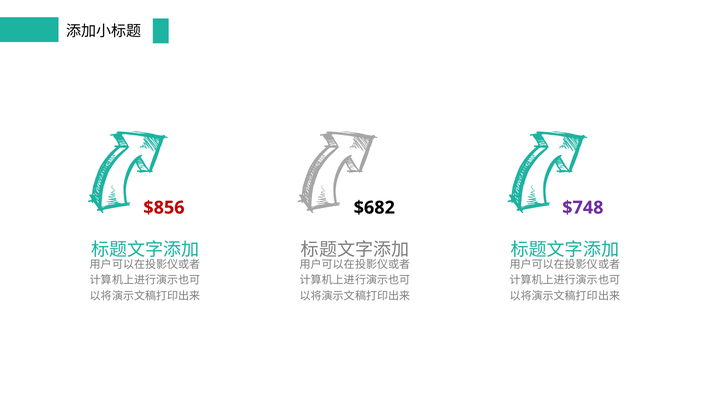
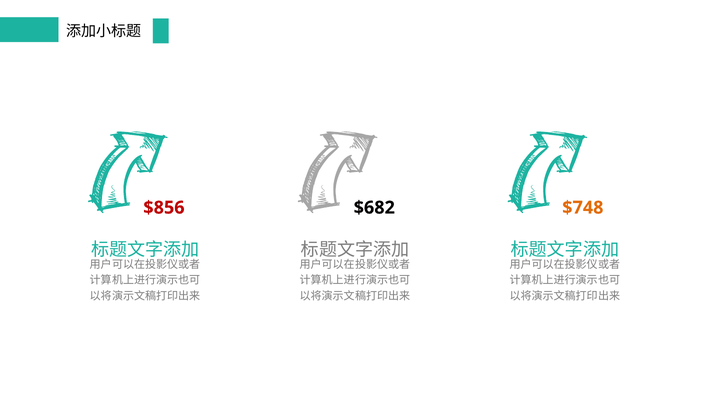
$748 colour: purple -> orange
